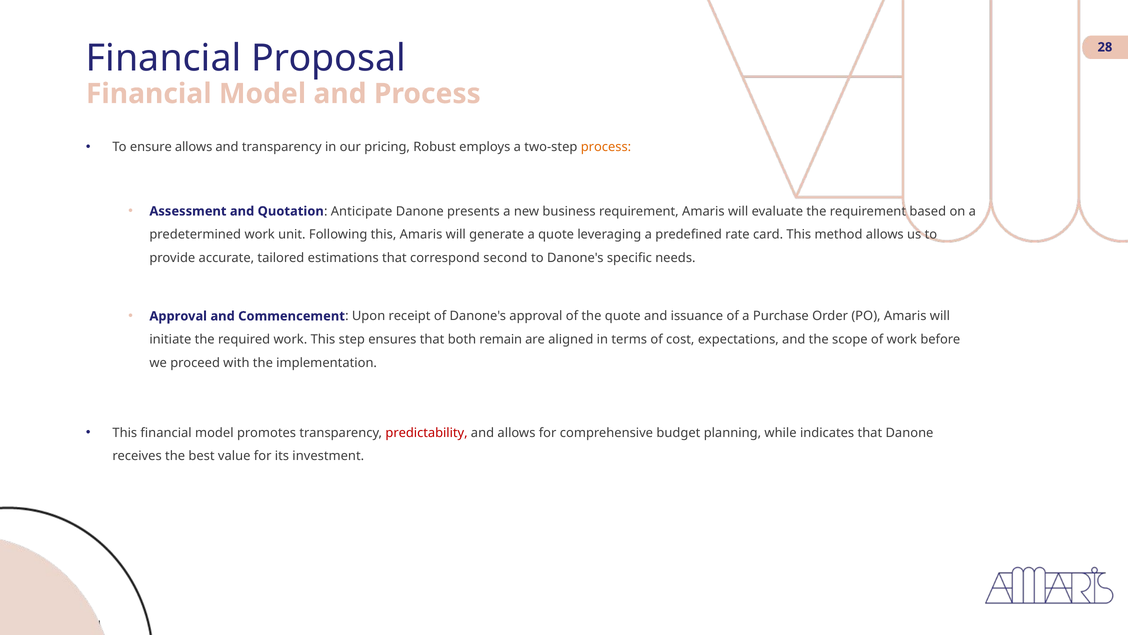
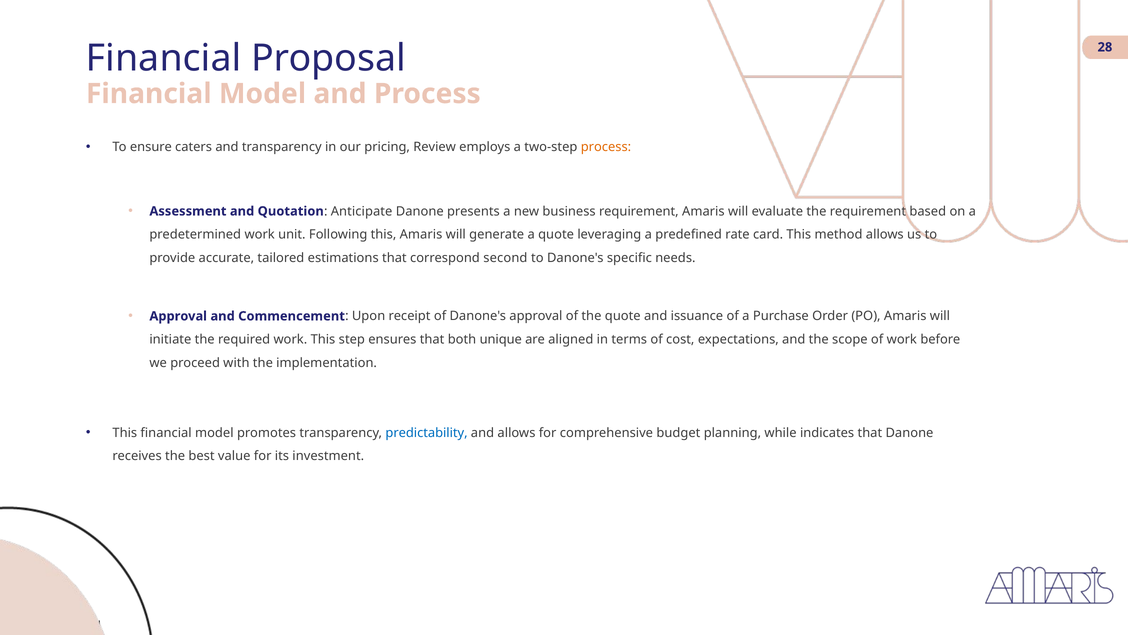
ensure allows: allows -> caters
Robust: Robust -> Review
remain: remain -> unique
predictability colour: red -> blue
